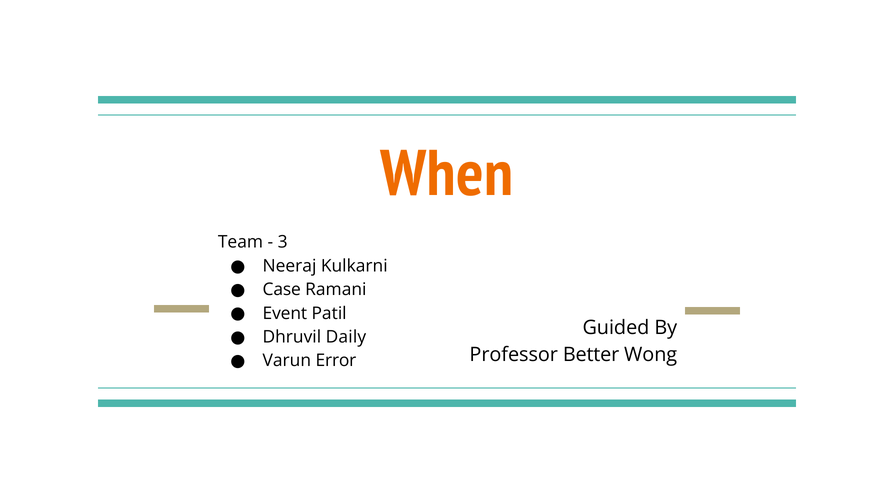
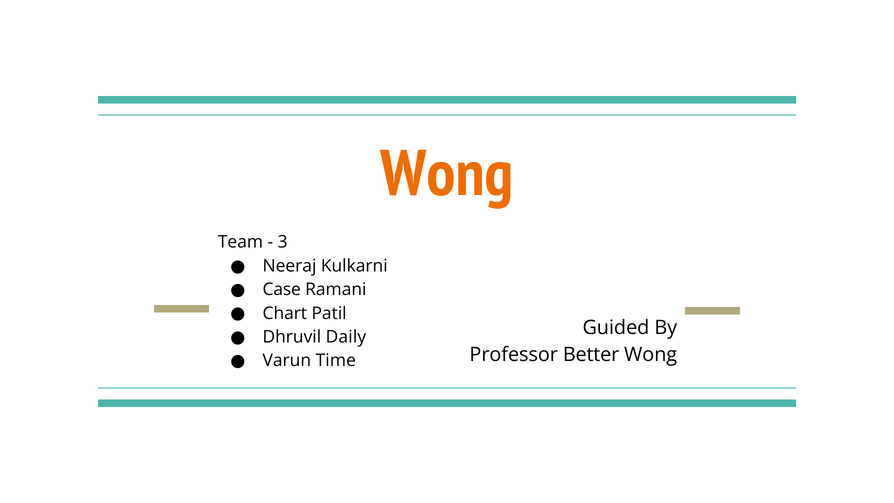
When at (447, 174): When -> Wong
Event: Event -> Chart
Error: Error -> Time
